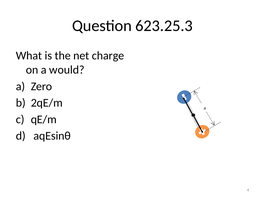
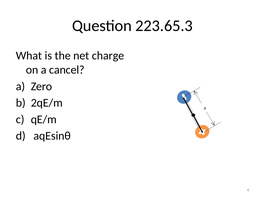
623.25.3: 623.25.3 -> 223.65.3
would: would -> cancel
